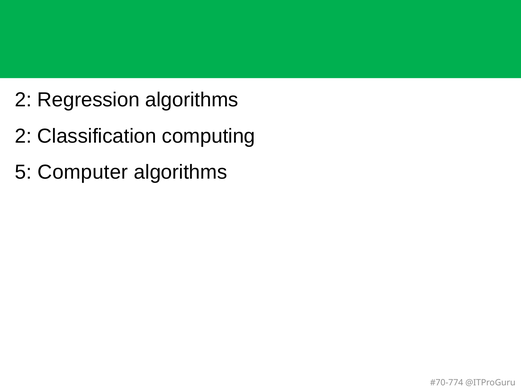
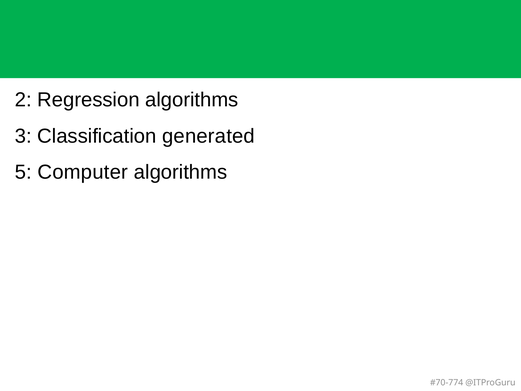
2 at (23, 136): 2 -> 3
computing: computing -> generated
